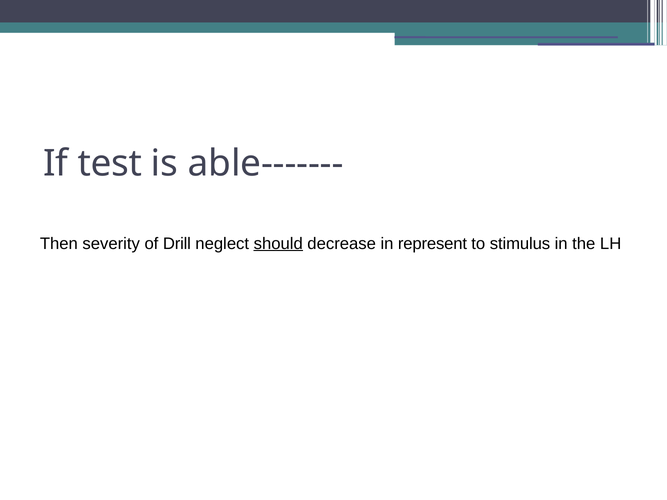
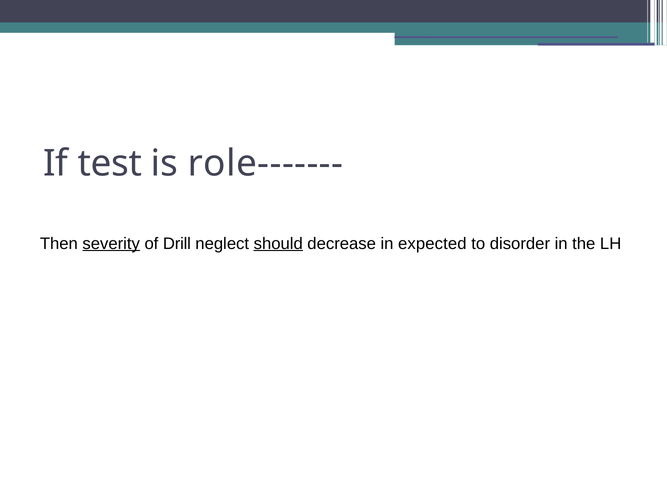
able-------: able------- -> role-------
severity underline: none -> present
represent: represent -> expected
stimulus: stimulus -> disorder
